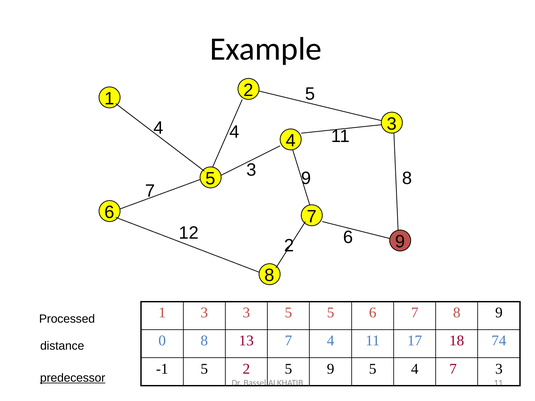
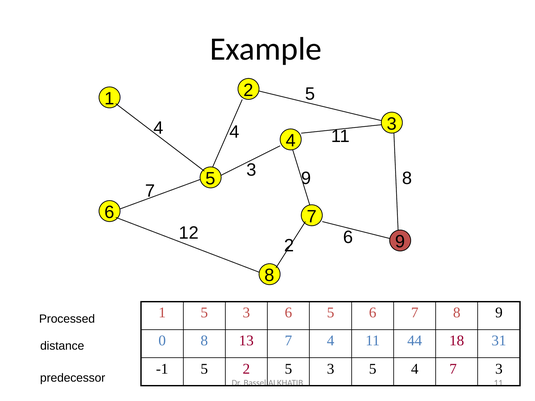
1 3: 3 -> 5
3 5: 5 -> 6
17: 17 -> 44
74: 74 -> 31
2 5 9: 9 -> 3
predecessor underline: present -> none
